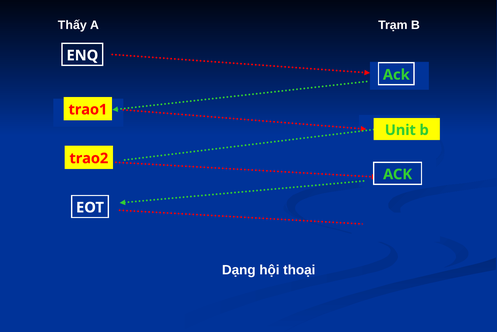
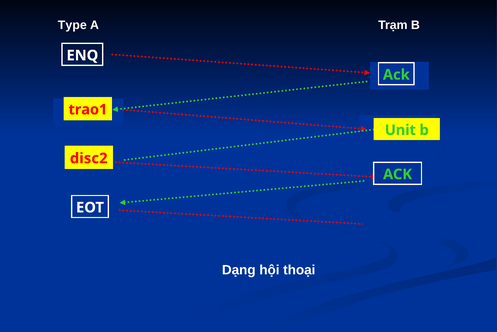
Thấy: Thấy -> Type
trao2: trao2 -> disc2
